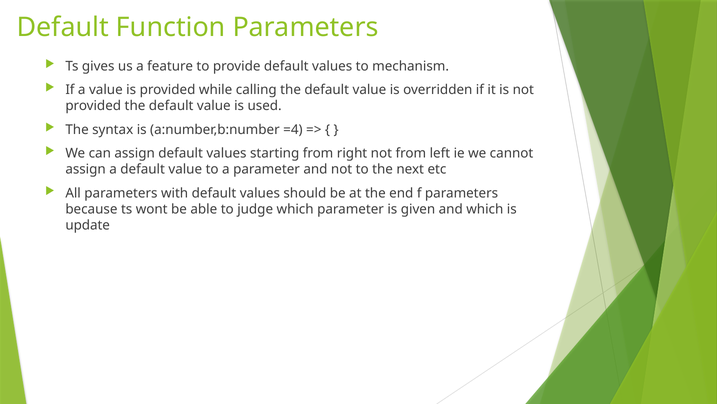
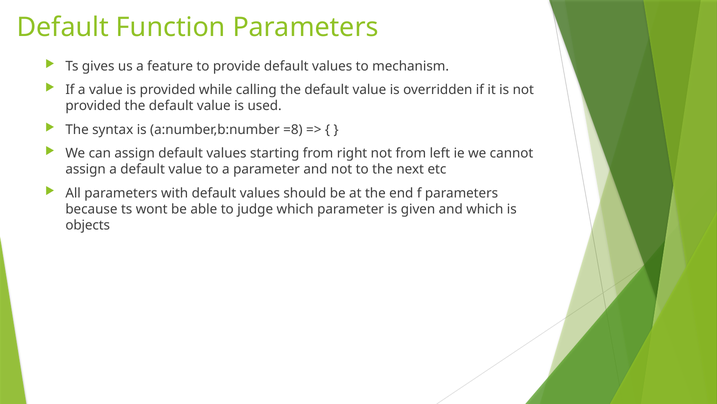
=4: =4 -> =8
update: update -> objects
